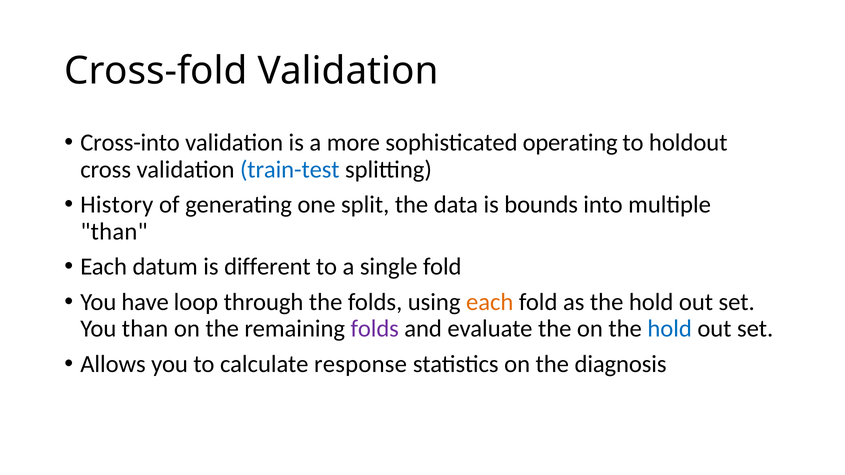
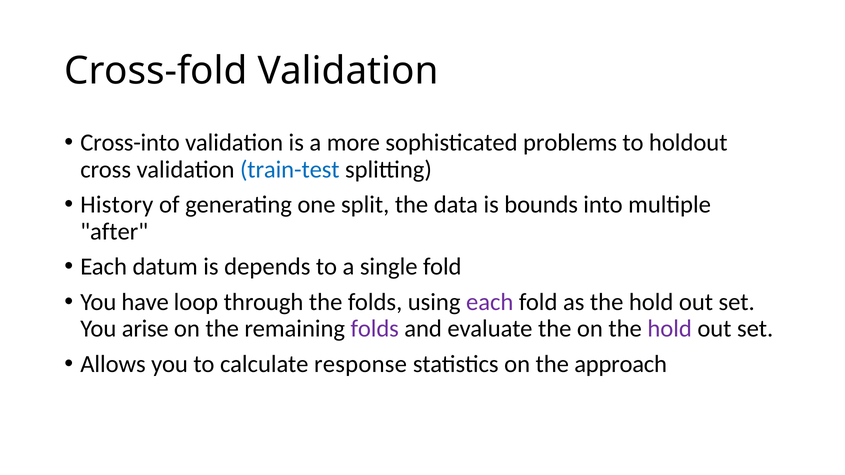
operating: operating -> problems
than at (114, 232): than -> after
different: different -> depends
each at (490, 302) colour: orange -> purple
You than: than -> arise
hold at (670, 329) colour: blue -> purple
diagnosis: diagnosis -> approach
